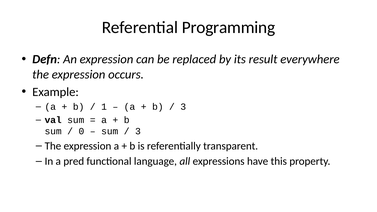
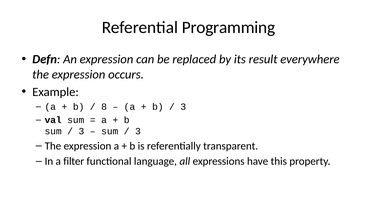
1: 1 -> 8
0 at (81, 131): 0 -> 3
pred: pred -> filter
